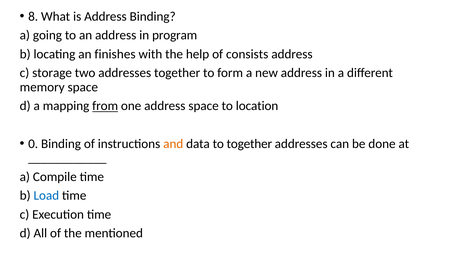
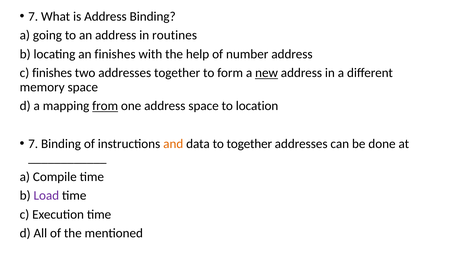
8 at (33, 16): 8 -> 7
program: program -> routines
consists: consists -> number
c storage: storage -> finishes
new underline: none -> present
0 at (33, 144): 0 -> 7
Load colour: blue -> purple
